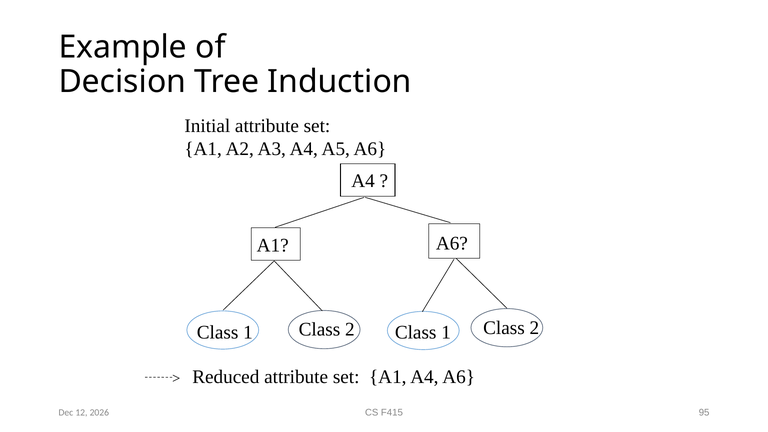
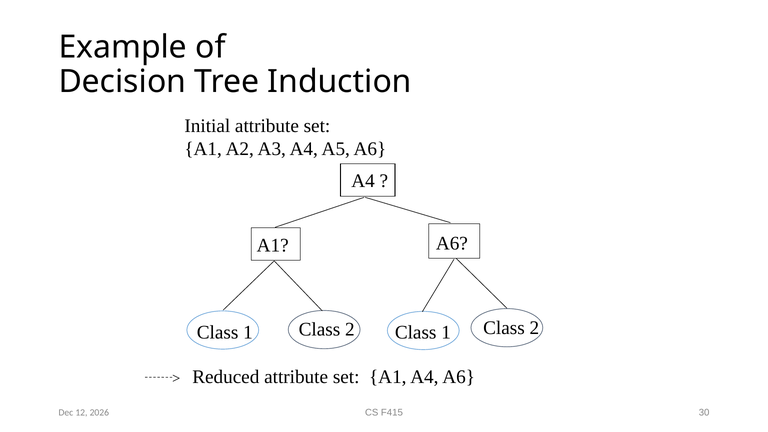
95: 95 -> 30
